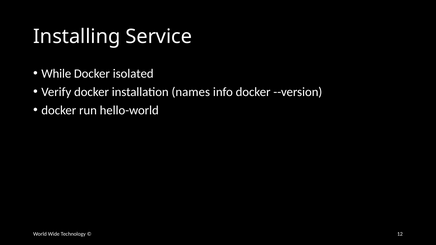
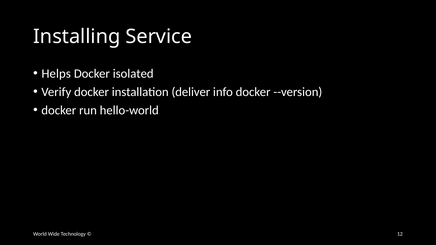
While: While -> Helps
names: names -> deliver
